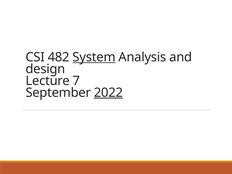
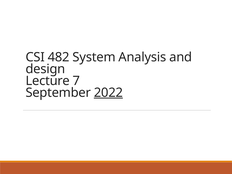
System underline: present -> none
